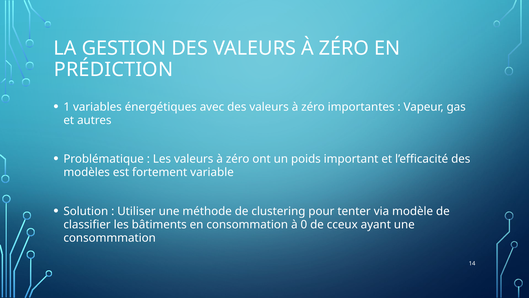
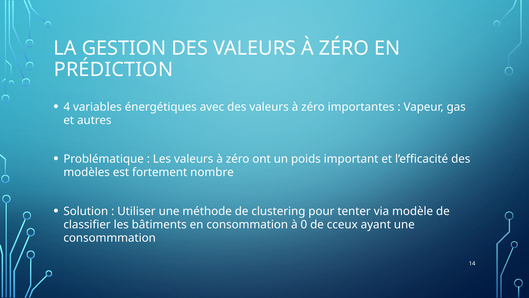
1: 1 -> 4
variable: variable -> nombre
